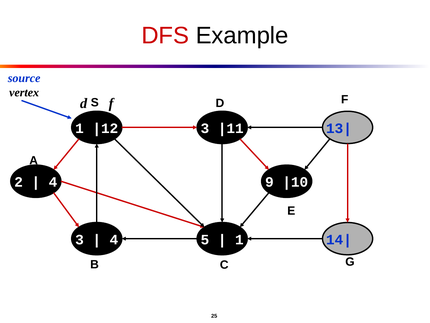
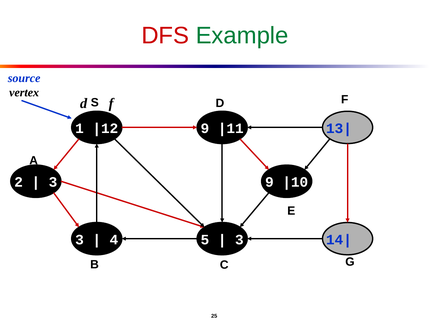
Example colour: black -> green
3 at (205, 128): 3 -> 9
4 at (53, 182): 4 -> 3
1 at (239, 239): 1 -> 3
